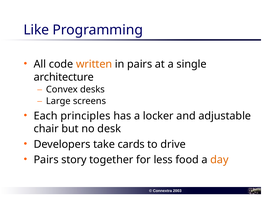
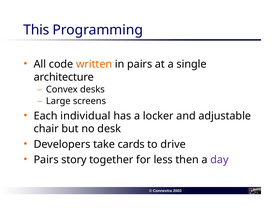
Like: Like -> This
principles: principles -> individual
food: food -> then
day colour: orange -> purple
